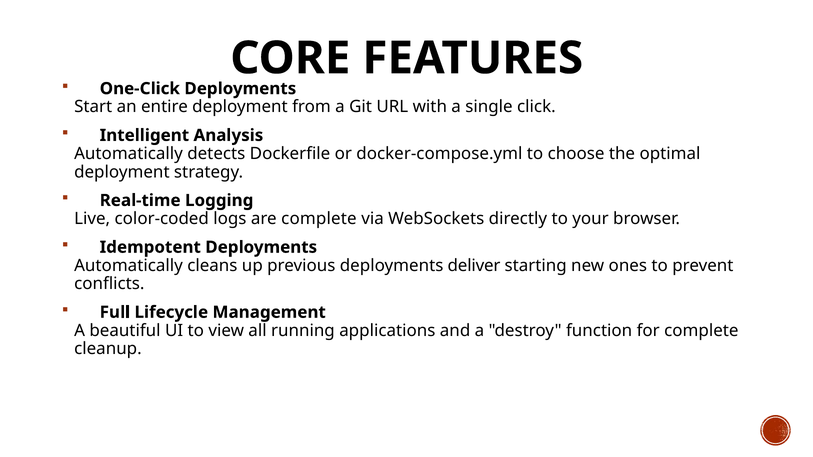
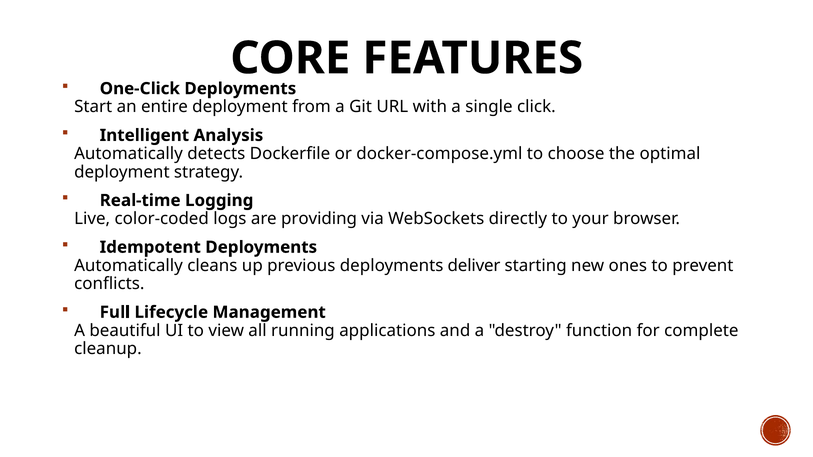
are complete: complete -> providing
